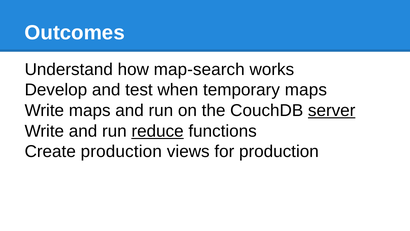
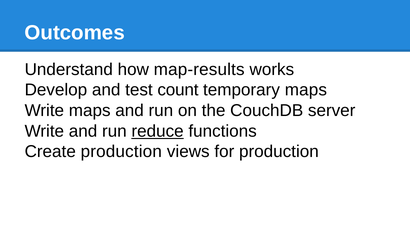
map-search: map-search -> map-results
when: when -> count
server underline: present -> none
